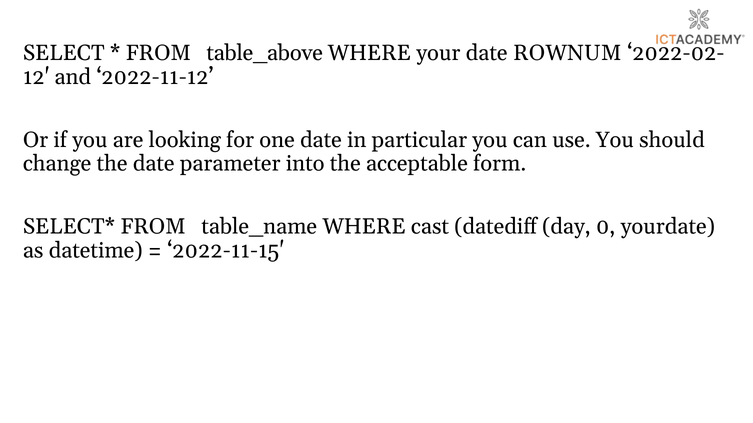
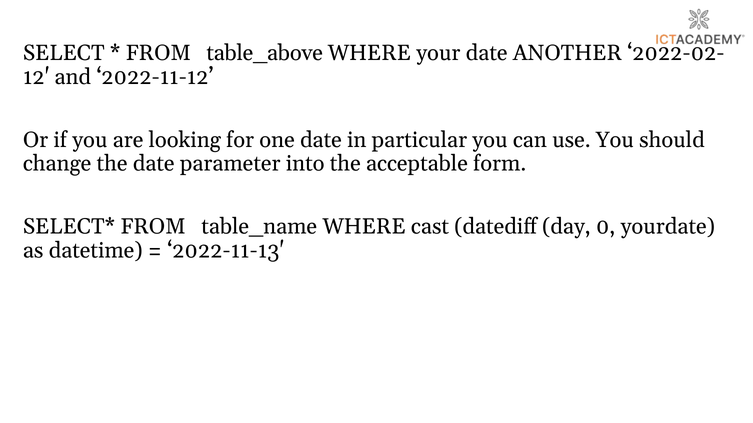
ROWNUM: ROWNUM -> ANOTHER
2022-11-15: 2022-11-15 -> 2022-11-13
